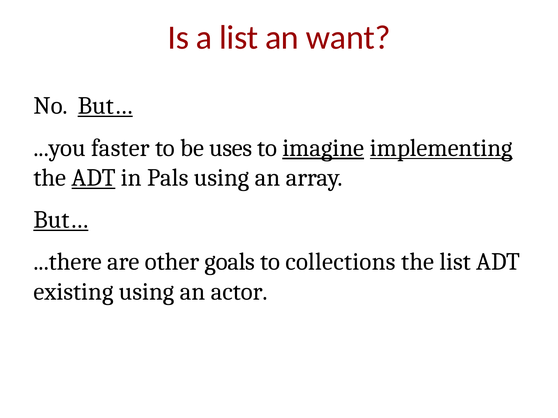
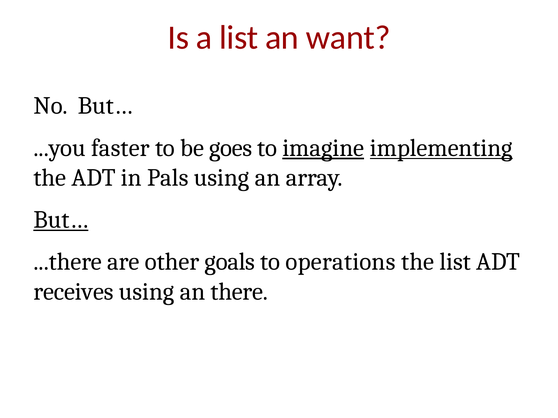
But… at (105, 106) underline: present -> none
uses: uses -> goes
ADT at (94, 178) underline: present -> none
collections: collections -> operations
existing: existing -> receives
actor: actor -> there
